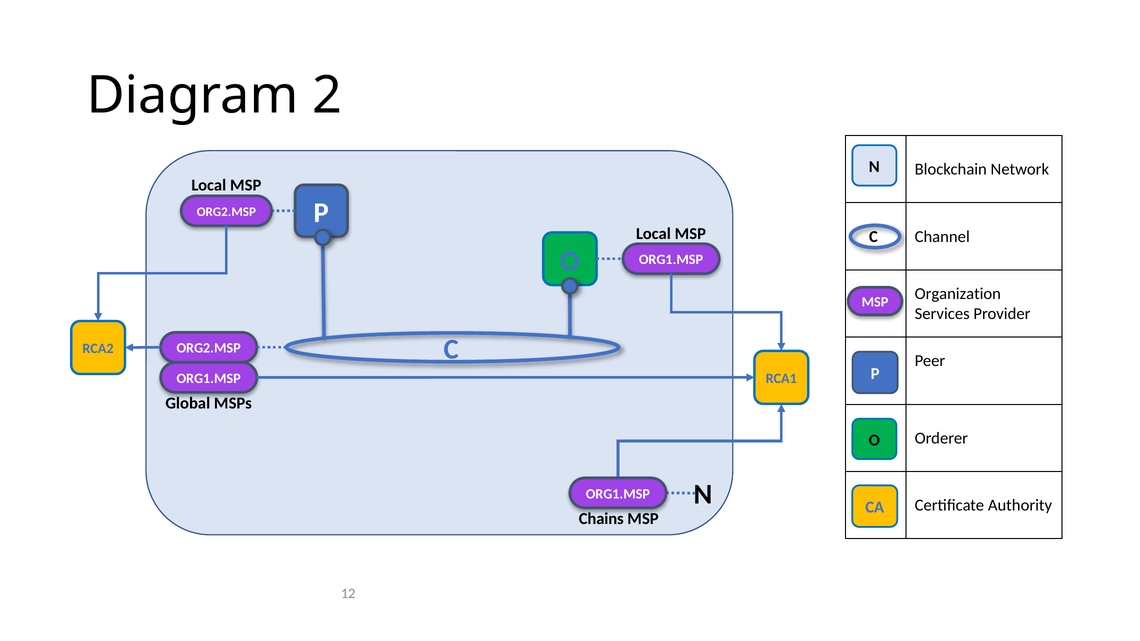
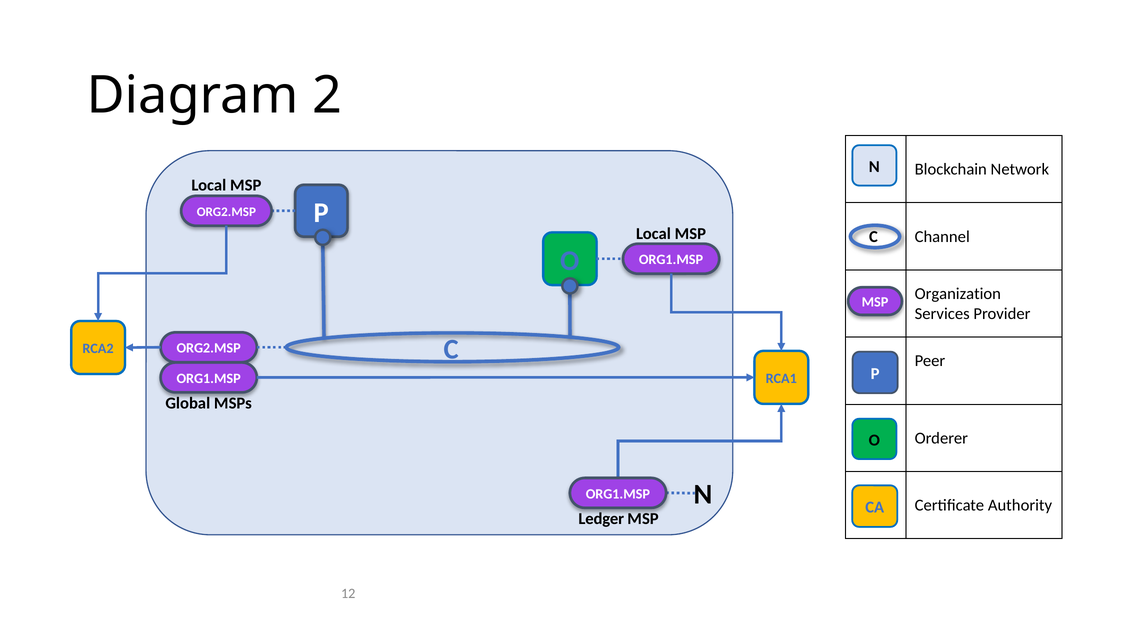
Chains: Chains -> Ledger
